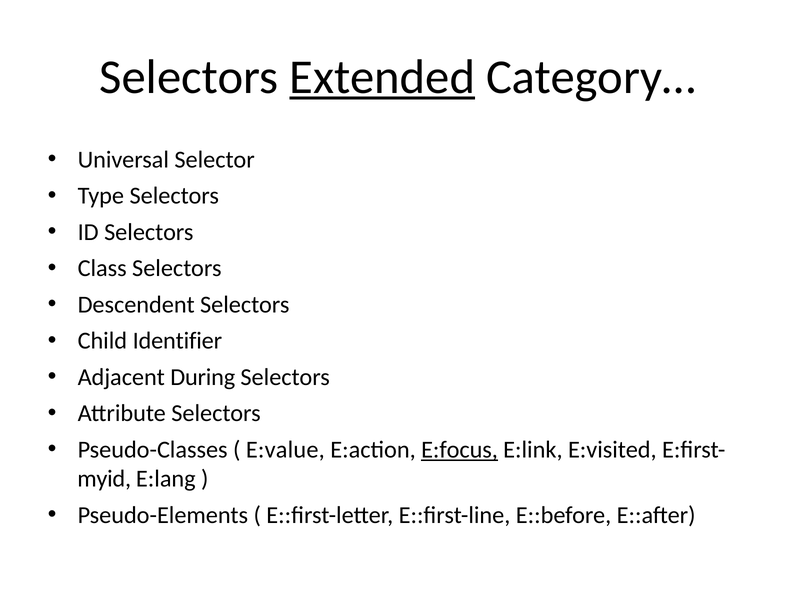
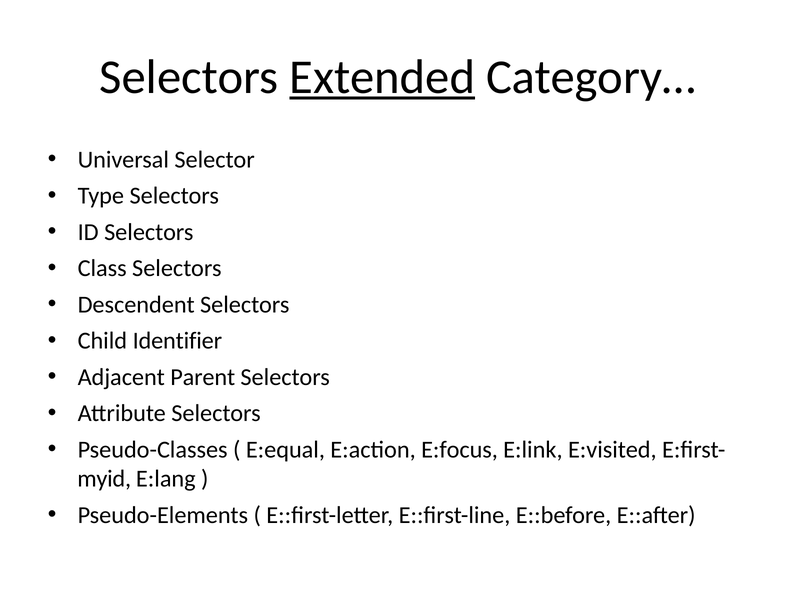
During: During -> Parent
E:value: E:value -> E:equal
E:focus underline: present -> none
